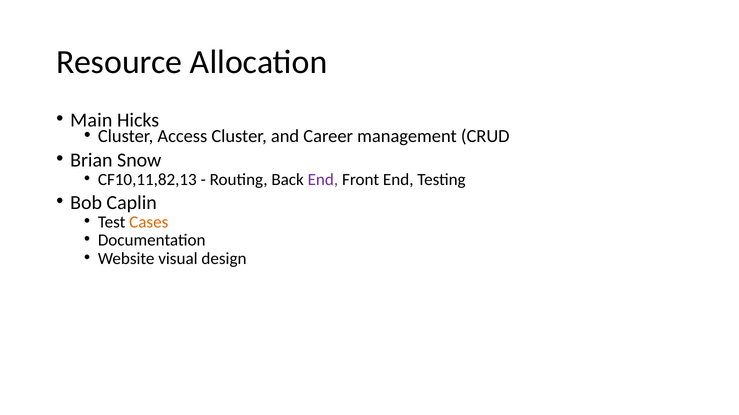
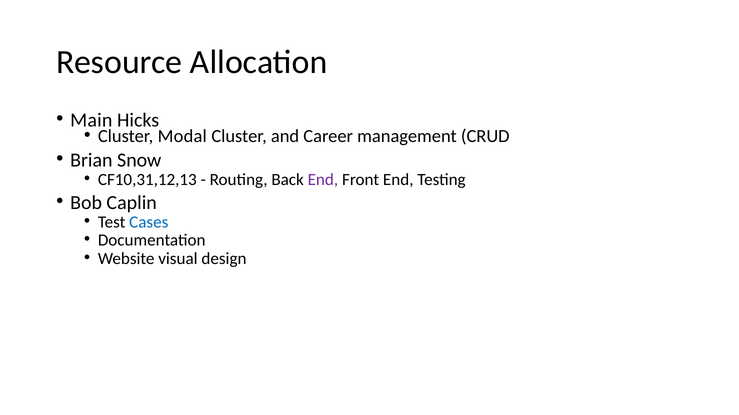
Access: Access -> Modal
CF10,11,82,13: CF10,11,82,13 -> CF10,31,12,13
Cases colour: orange -> blue
